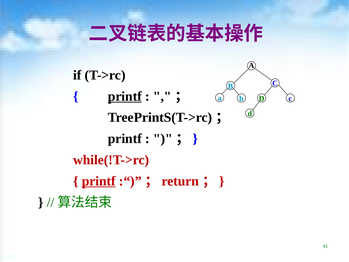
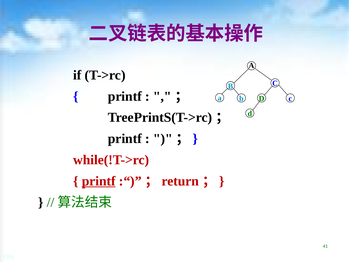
printf at (125, 96) underline: present -> none
